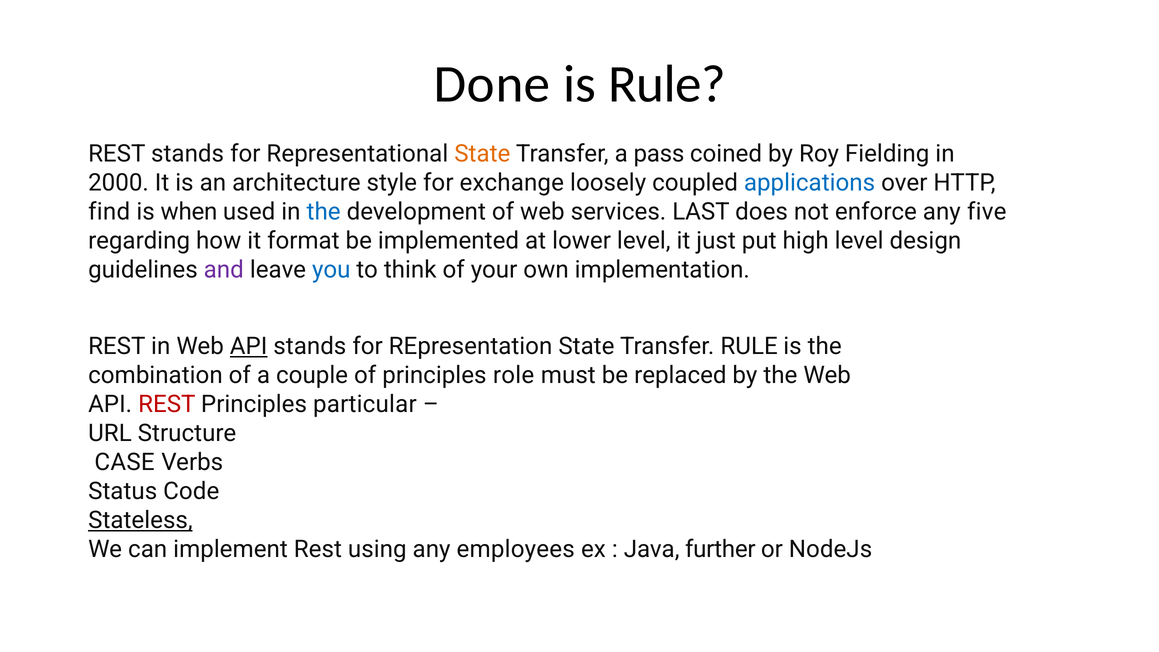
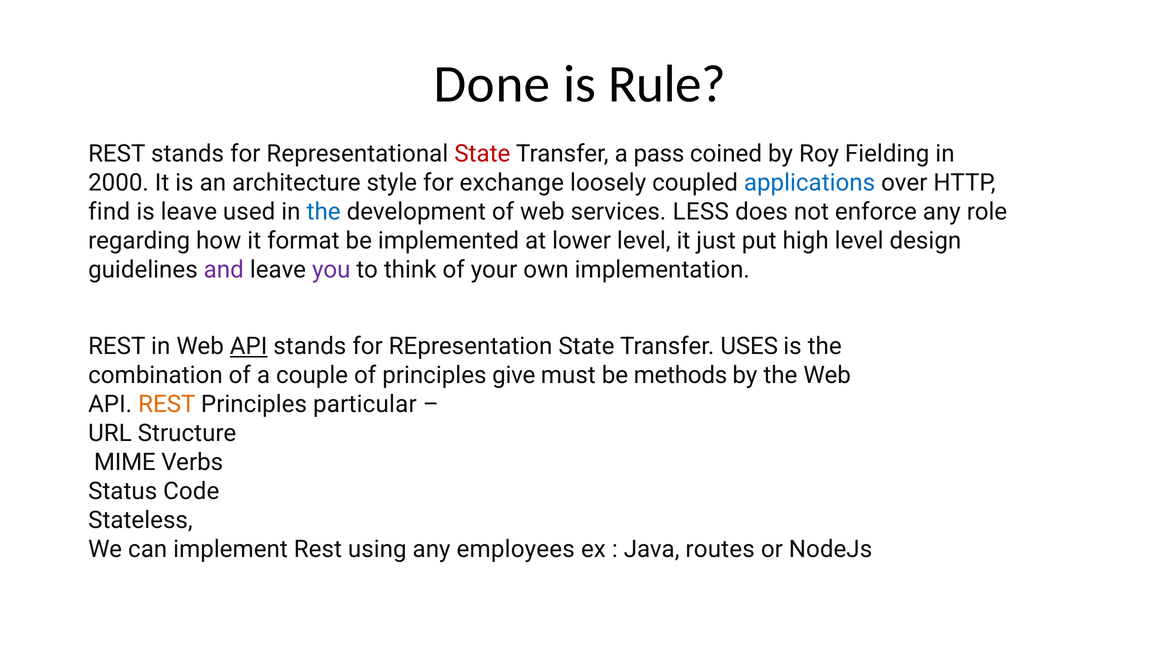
State at (482, 154) colour: orange -> red
is when: when -> leave
LAST: LAST -> LESS
five: five -> role
you colour: blue -> purple
Transfer RULE: RULE -> USES
role: role -> give
replaced: replaced -> methods
REST at (167, 404) colour: red -> orange
CASE: CASE -> MIME
Stateless underline: present -> none
further: further -> routes
